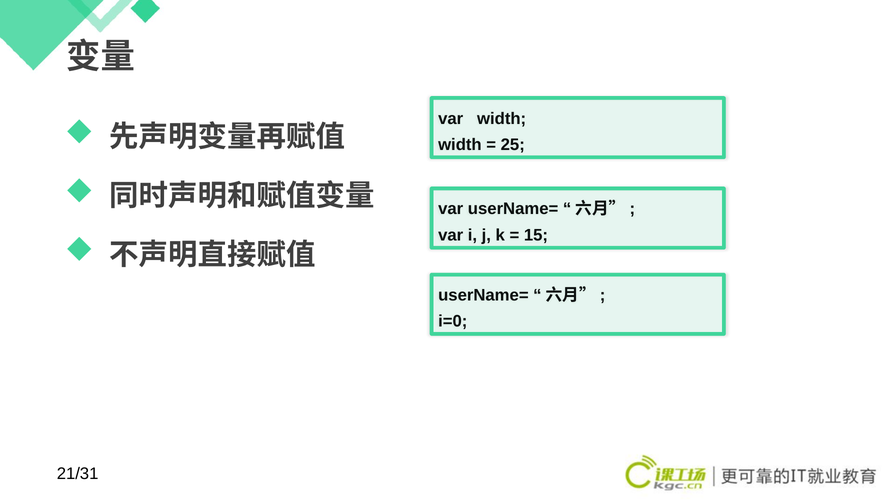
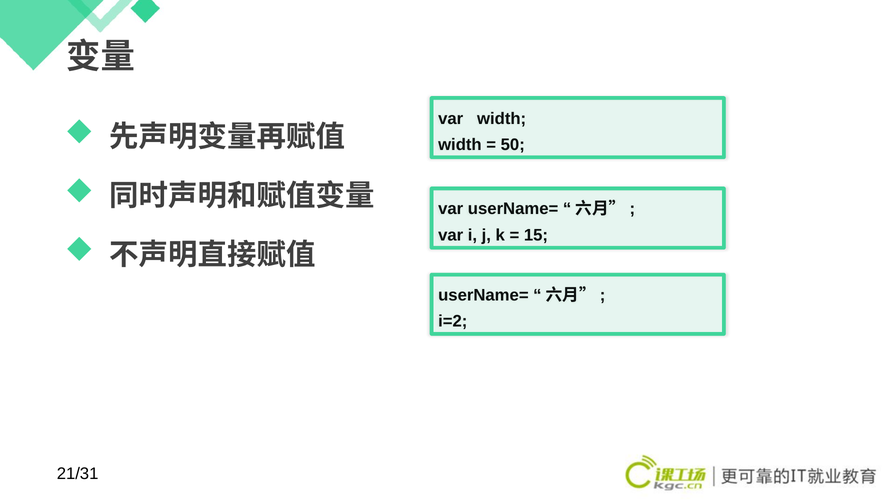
25: 25 -> 50
i=0: i=0 -> i=2
